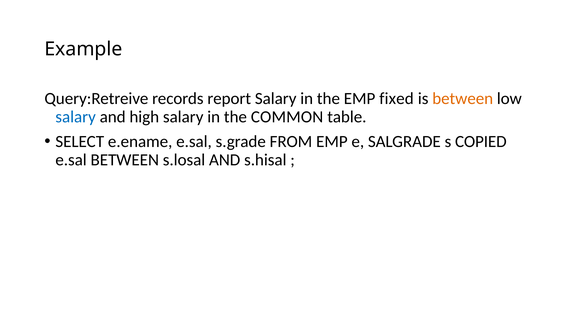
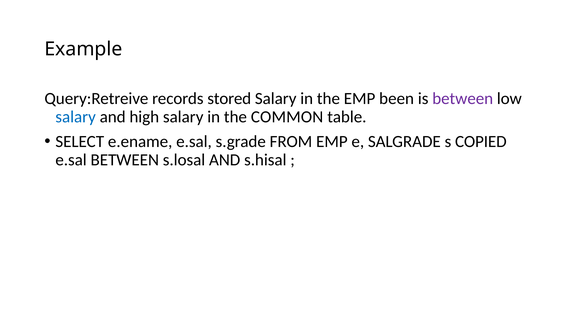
report: report -> stored
fixed: fixed -> been
between at (463, 99) colour: orange -> purple
